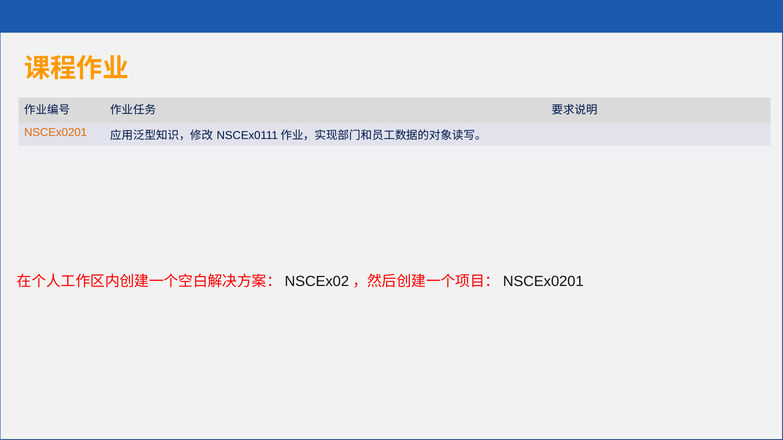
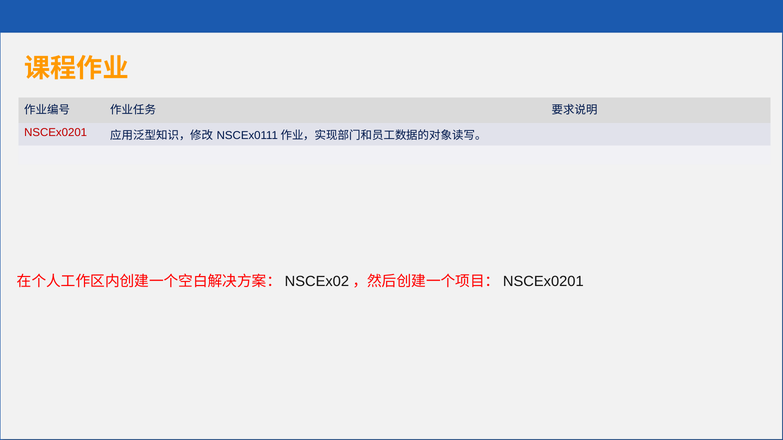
NSCEx0201 colour: orange -> red
